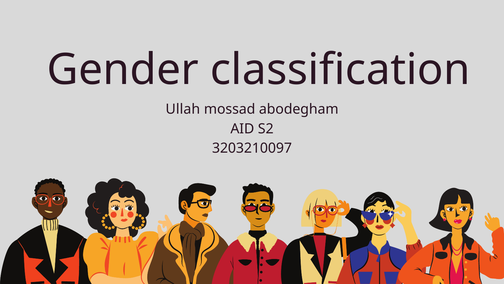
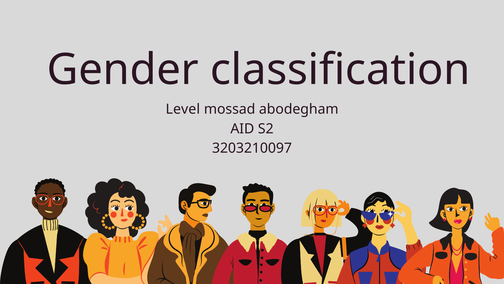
Ullah: Ullah -> Level
